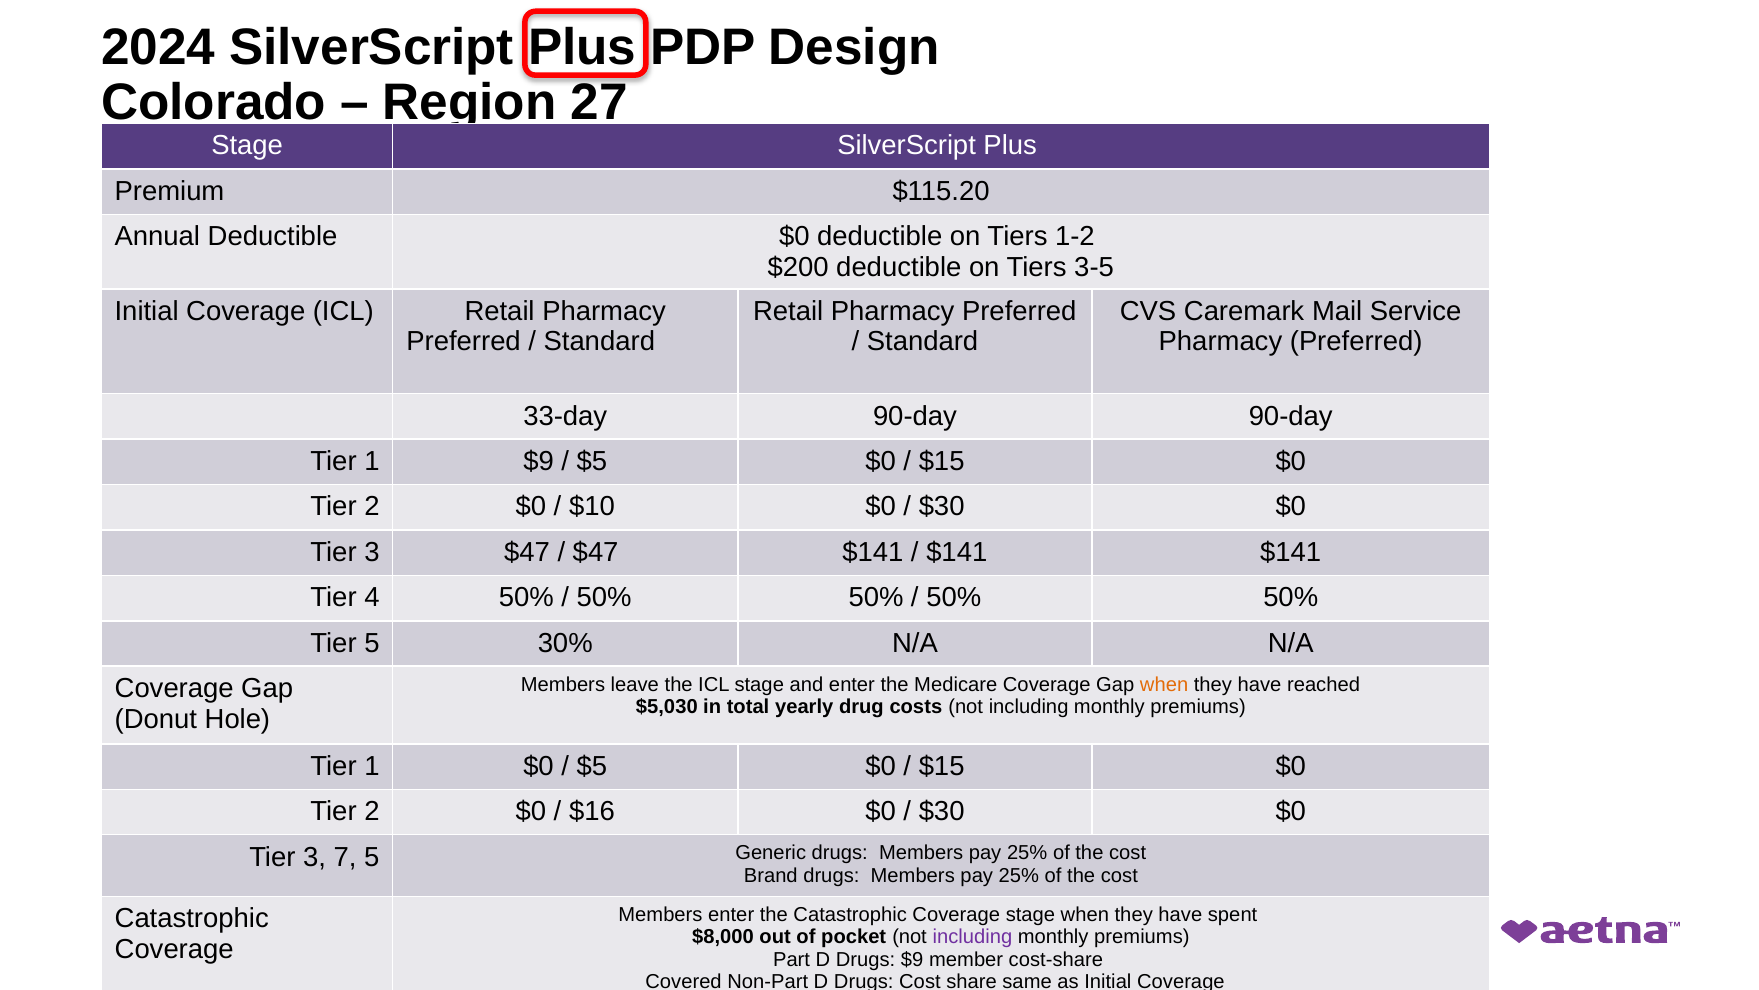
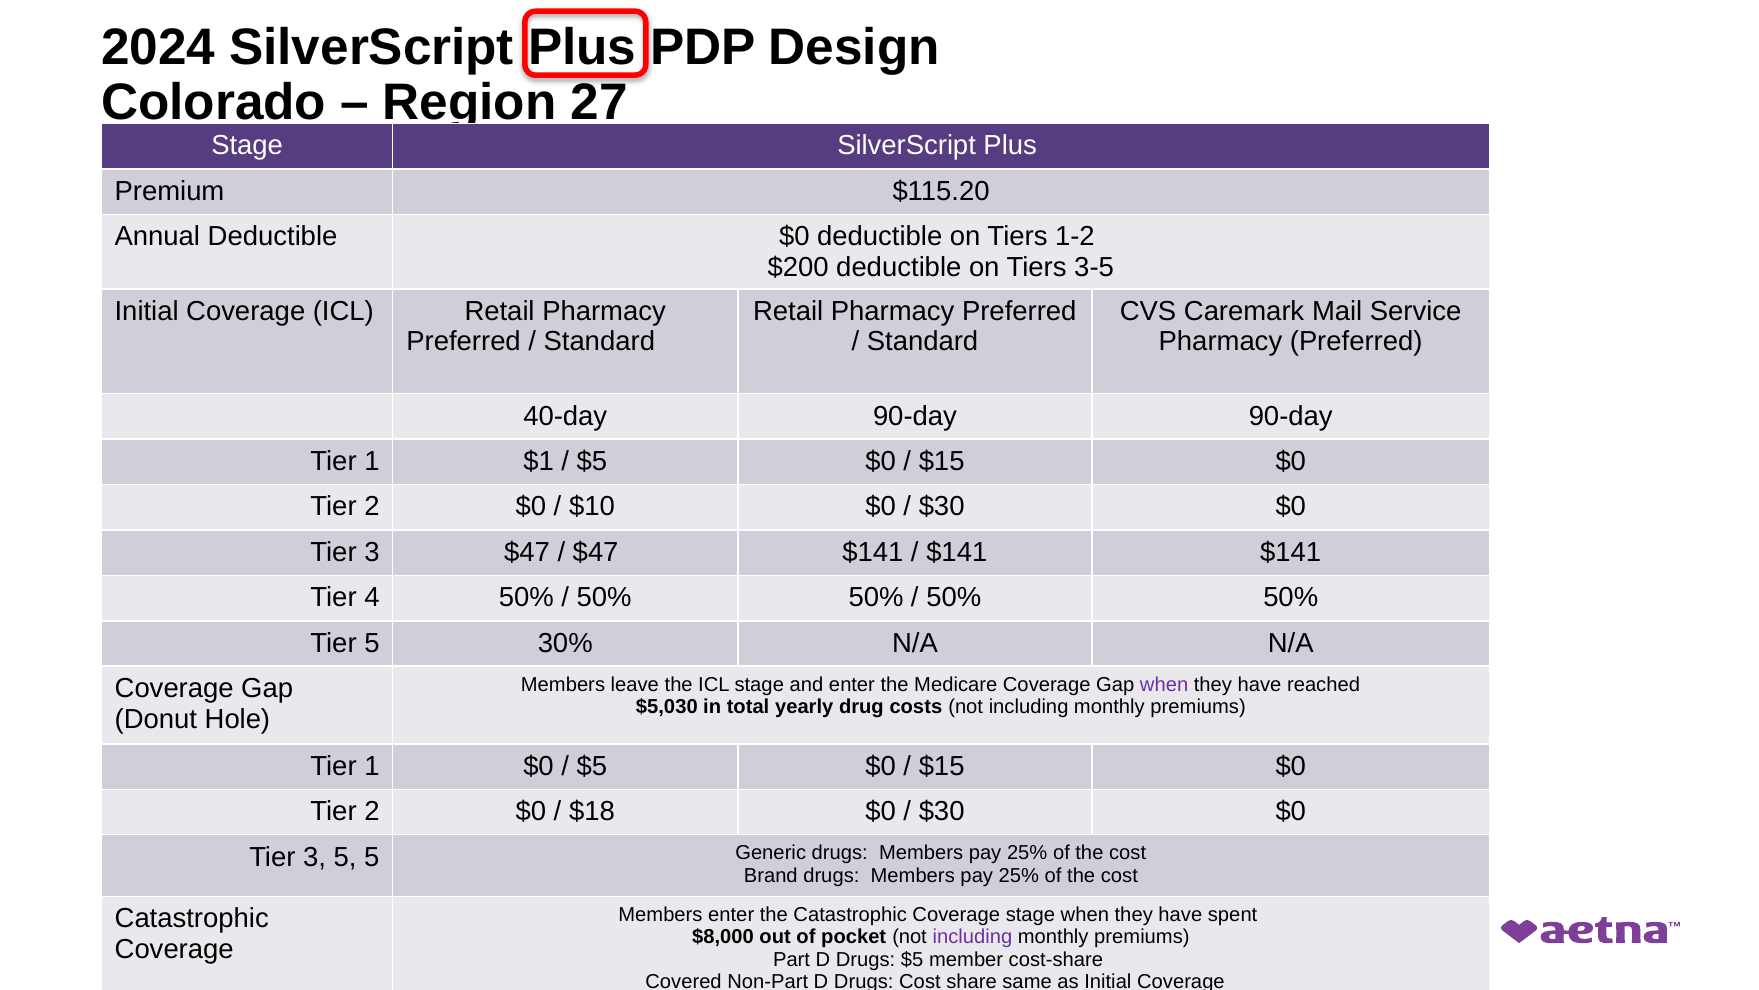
33-day: 33-day -> 40-day
1 $9: $9 -> $1
when at (1164, 684) colour: orange -> purple
$16: $16 -> $18
3 7: 7 -> 5
Drugs $9: $9 -> $5
